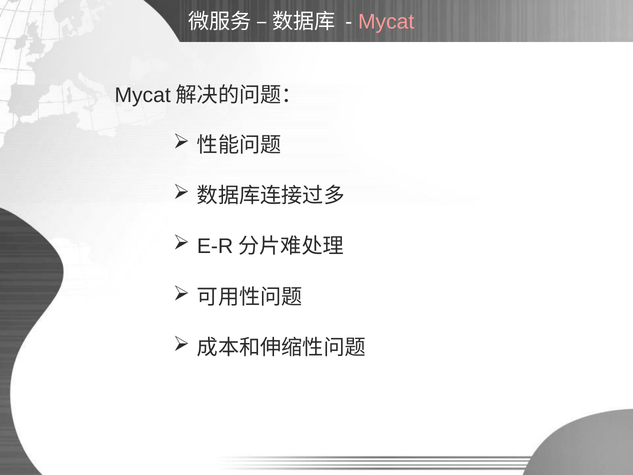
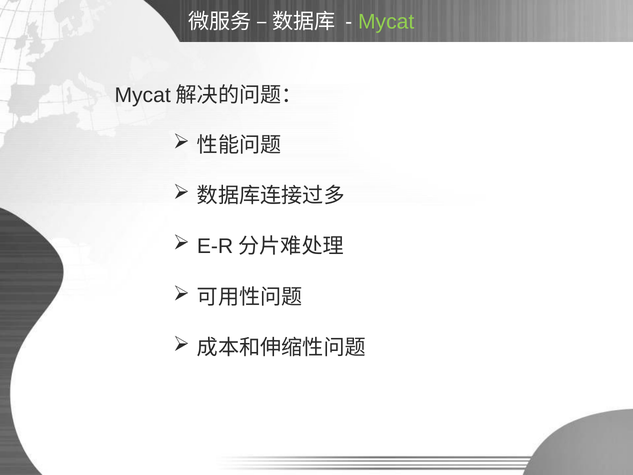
Mycat colour: pink -> light green
